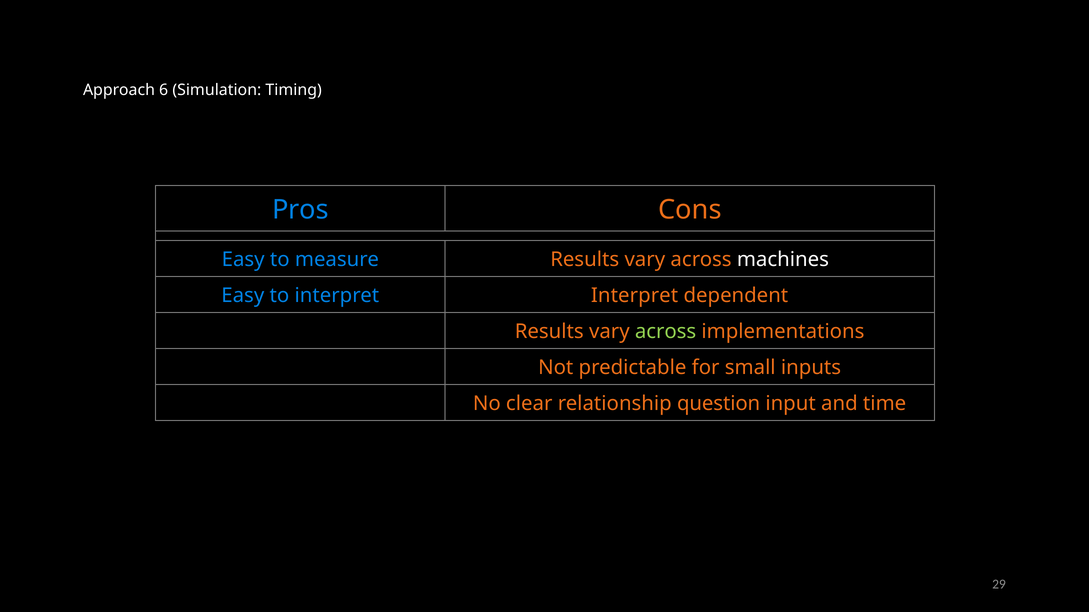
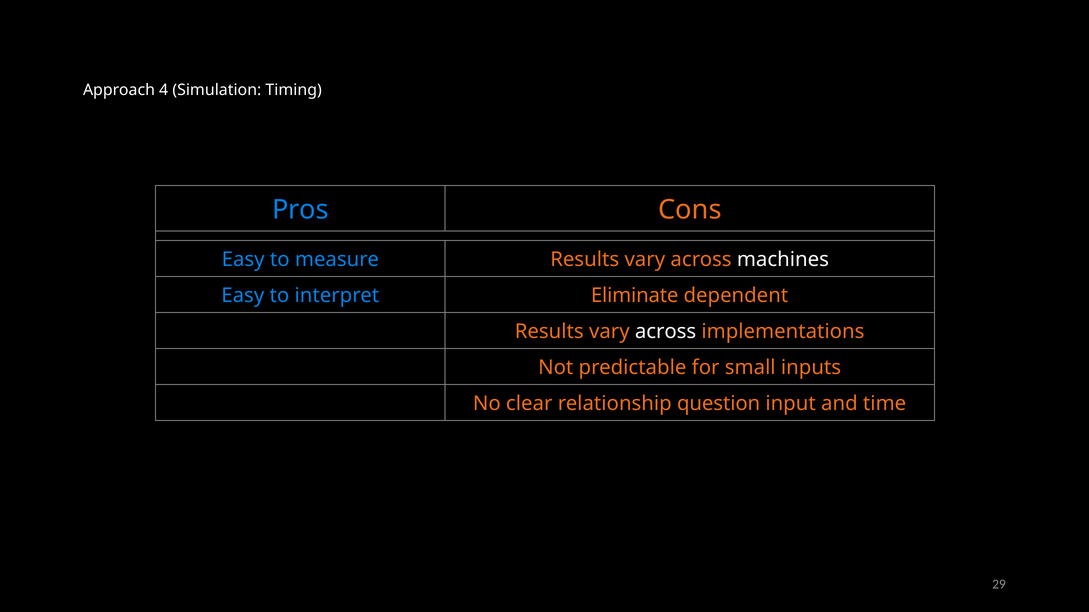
6: 6 -> 4
interpret Interpret: Interpret -> Eliminate
across at (666, 332) colour: light green -> white
